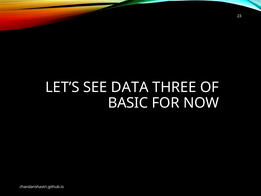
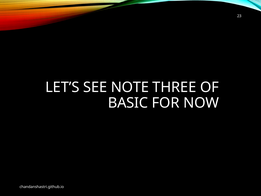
DATA: DATA -> NOTE
